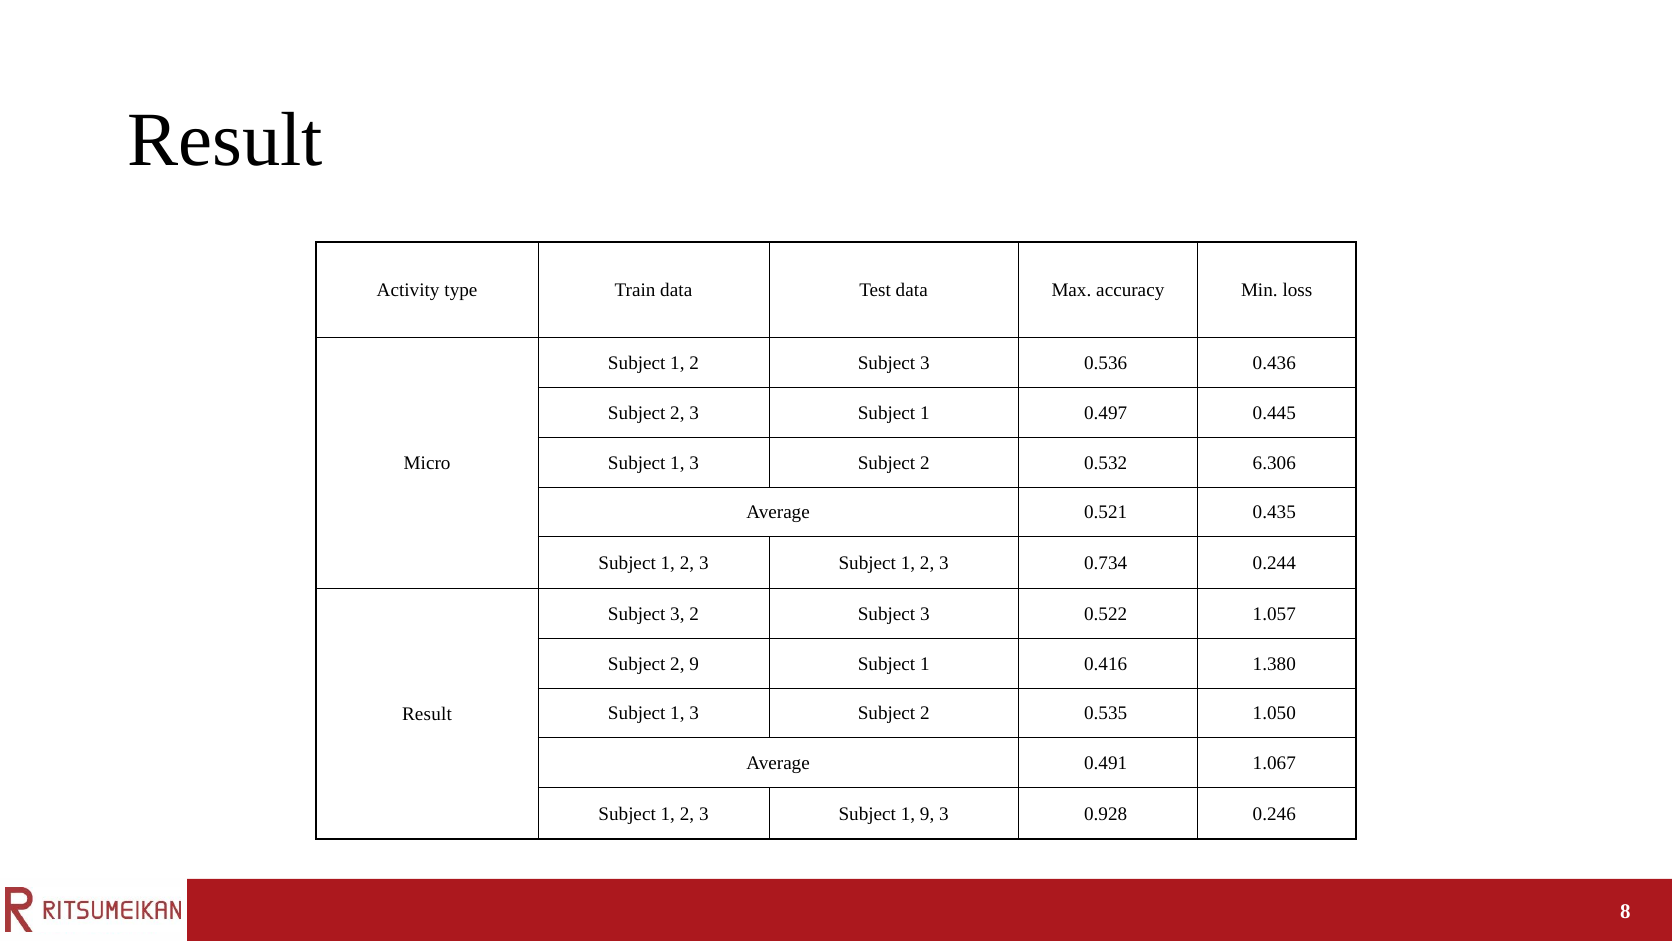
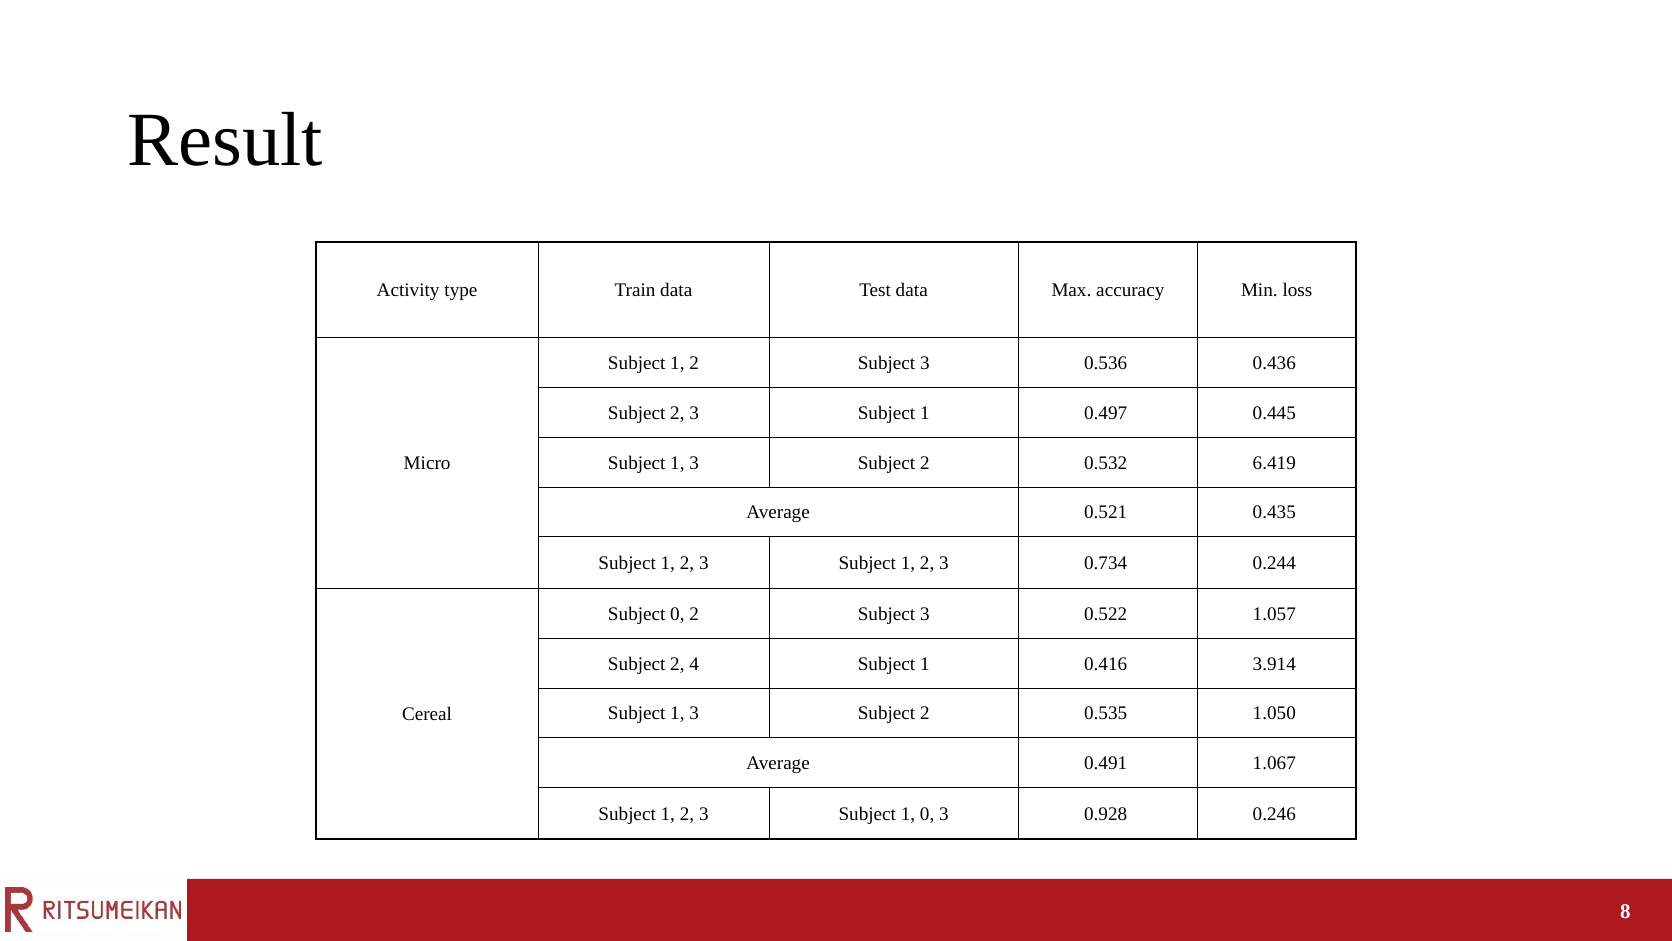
6.306: 6.306 -> 6.419
3 at (677, 614): 3 -> 0
2 9: 9 -> 4
1.380: 1.380 -> 3.914
Result at (427, 714): Result -> Cereal
1 9: 9 -> 0
